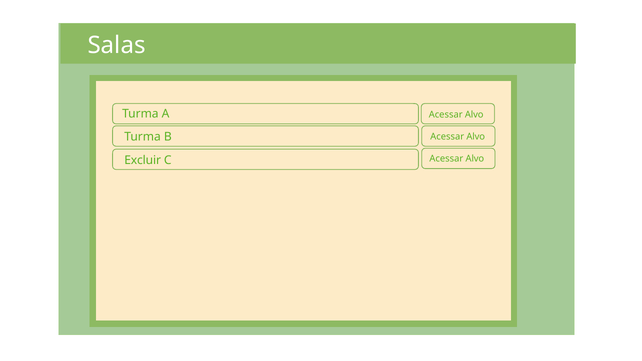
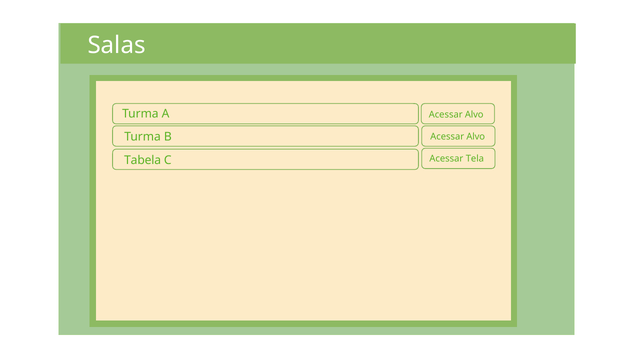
Alvo at (475, 159): Alvo -> Tela
Excluir: Excluir -> Tabela
